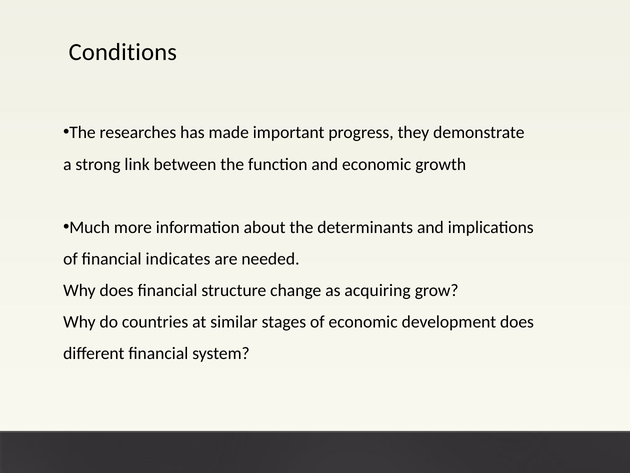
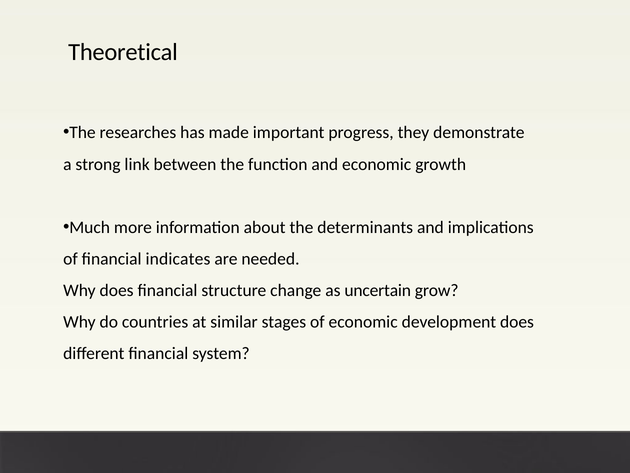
Conditions: Conditions -> Theoretical
acquiring: acquiring -> uncertain
